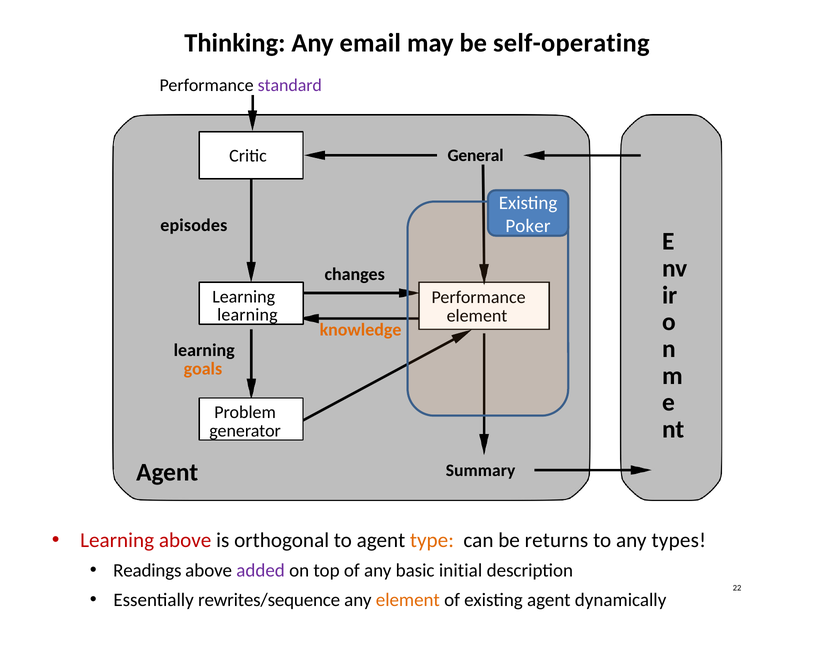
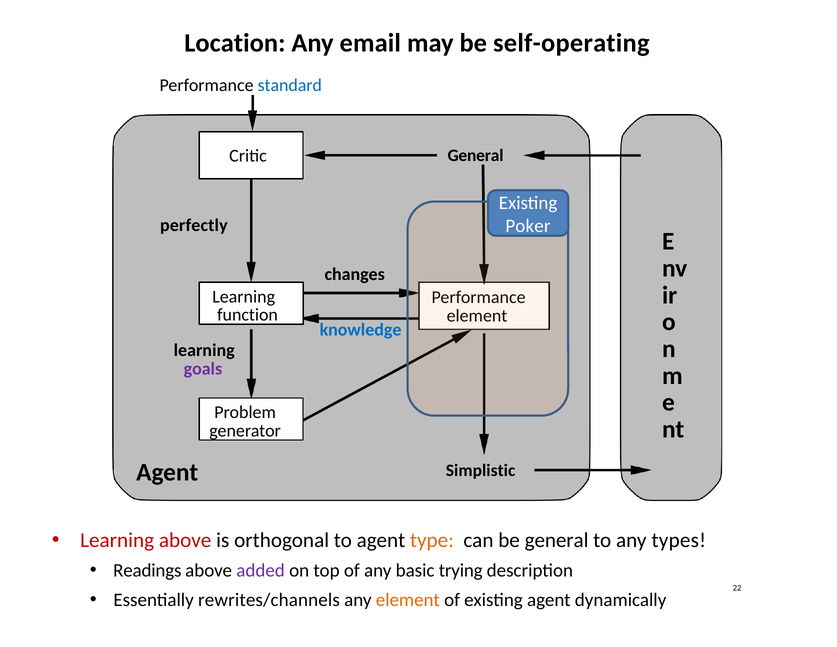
Thinking: Thinking -> Location
standard colour: purple -> blue
episodes: episodes -> perfectly
learning at (247, 315): learning -> function
knowledge colour: orange -> blue
goals colour: orange -> purple
Summary: Summary -> Simplistic
be returns: returns -> general
initial: initial -> trying
rewrites/sequence: rewrites/sequence -> rewrites/channels
